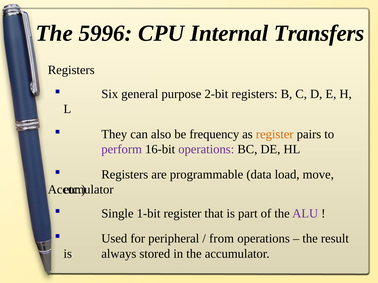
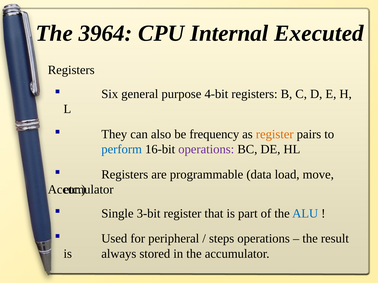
5996: 5996 -> 3964
Transfers: Transfers -> Executed
2-bit: 2-bit -> 4-bit
perform colour: purple -> blue
1-bit: 1-bit -> 3-bit
ALU colour: purple -> blue
from: from -> steps
